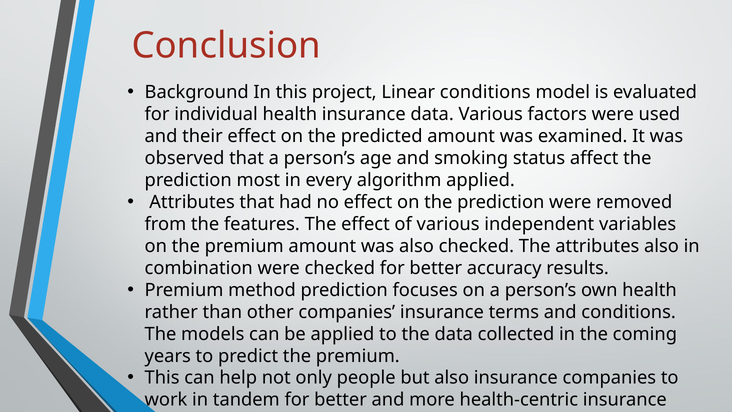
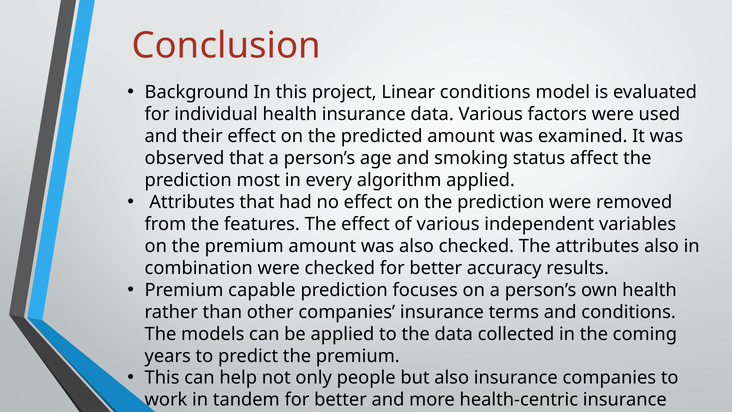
method: method -> capable
